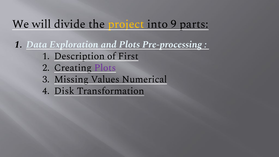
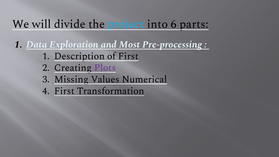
project colour: yellow -> light blue
9: 9 -> 6
and Plots: Plots -> Most
Disk at (64, 91): Disk -> First
